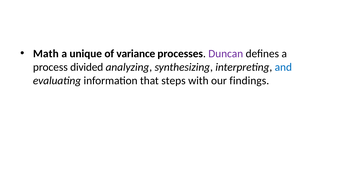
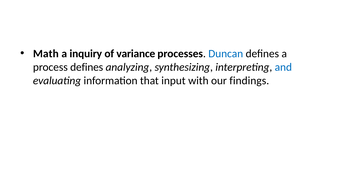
unique: unique -> inquiry
Duncan colour: purple -> blue
process divided: divided -> defines
steps: steps -> input
